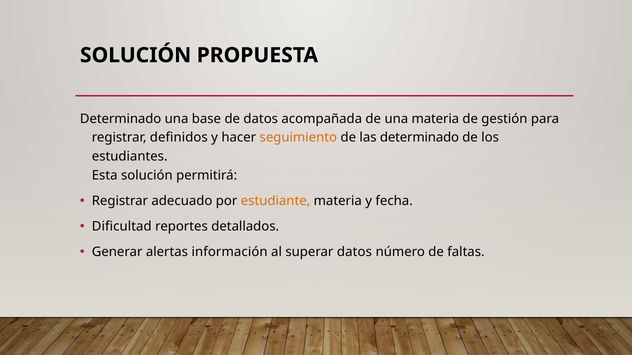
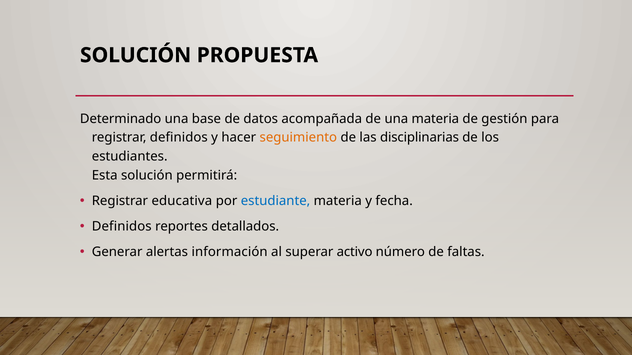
las determinado: determinado -> disciplinarias
adecuado: adecuado -> educativa
estudiante colour: orange -> blue
Dificultad at (122, 227): Dificultad -> Definidos
superar datos: datos -> activo
